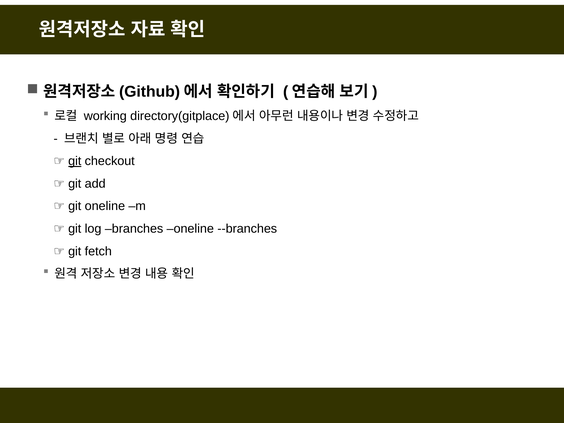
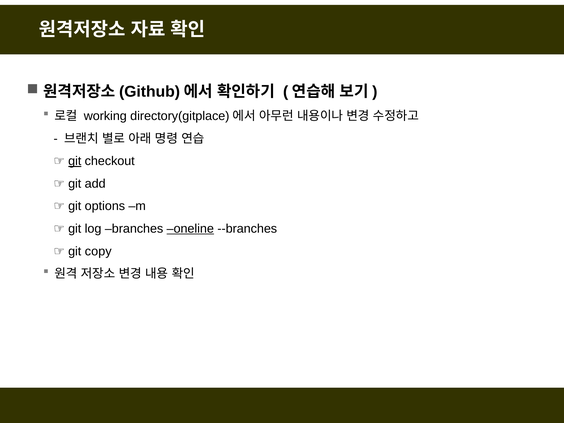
git oneline: oneline -> options
oneline at (190, 229) underline: none -> present
fetch: fetch -> copy
